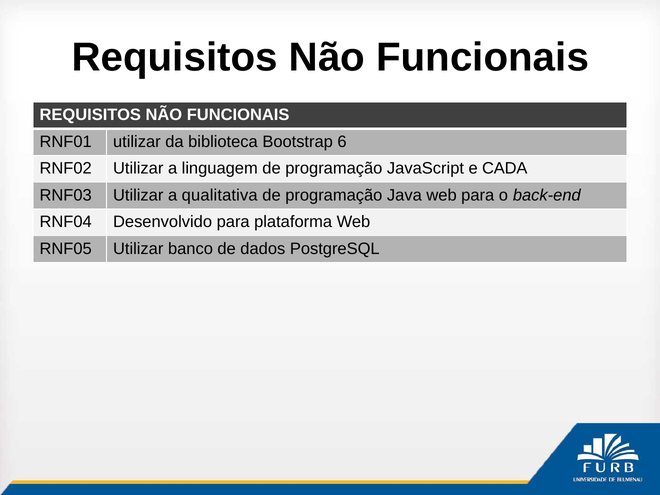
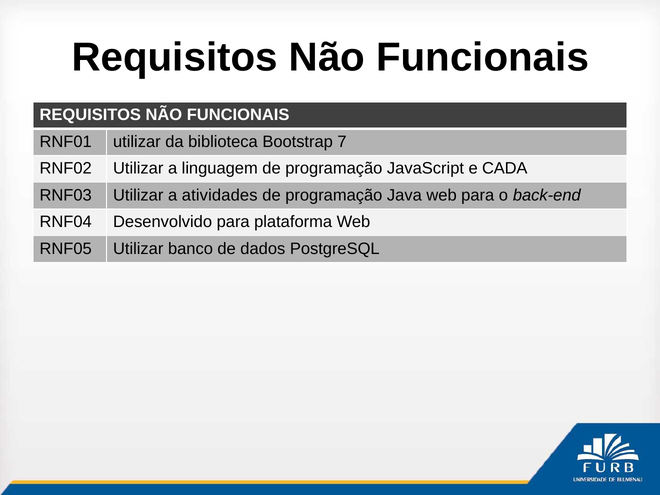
6: 6 -> 7
qualitativa: qualitativa -> atividades
